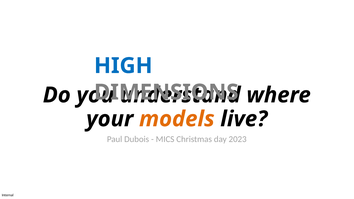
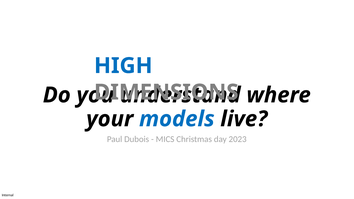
models colour: orange -> blue
